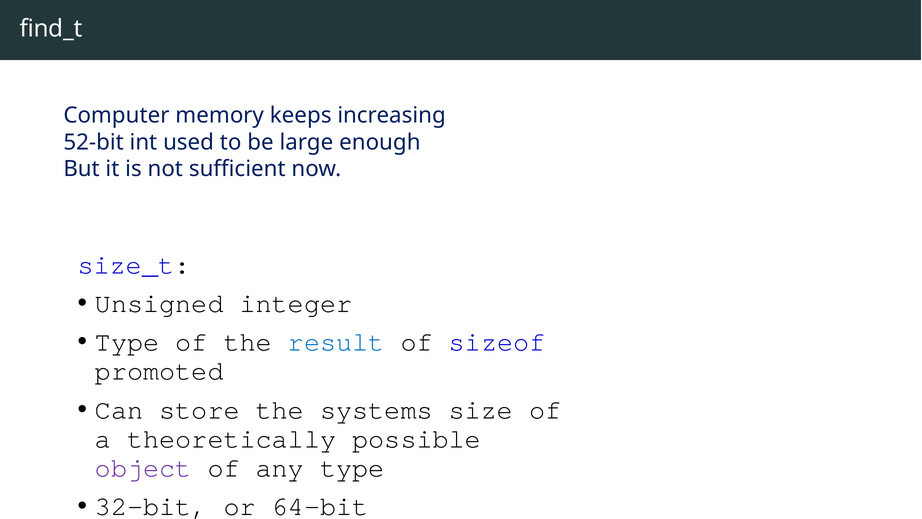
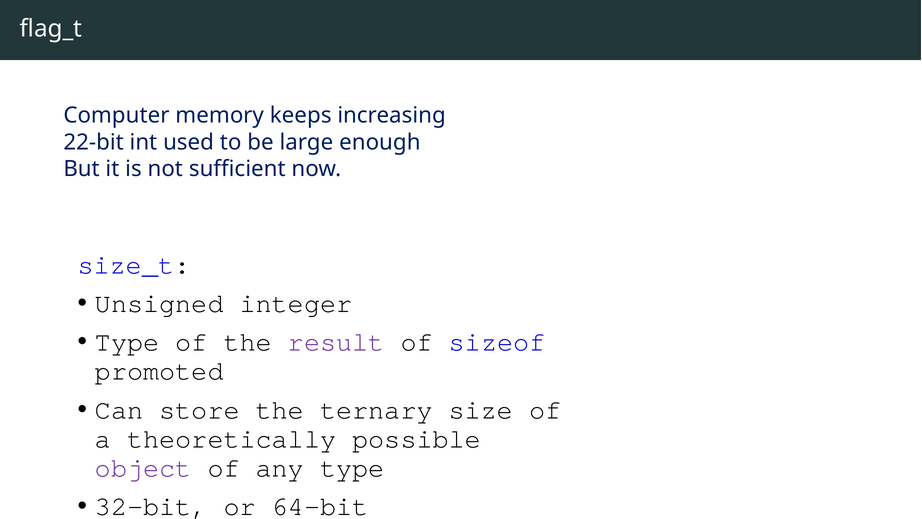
find_t: find_t -> flag_t
52-bit: 52-bit -> 22-bit
result colour: blue -> purple
systems: systems -> ternary
